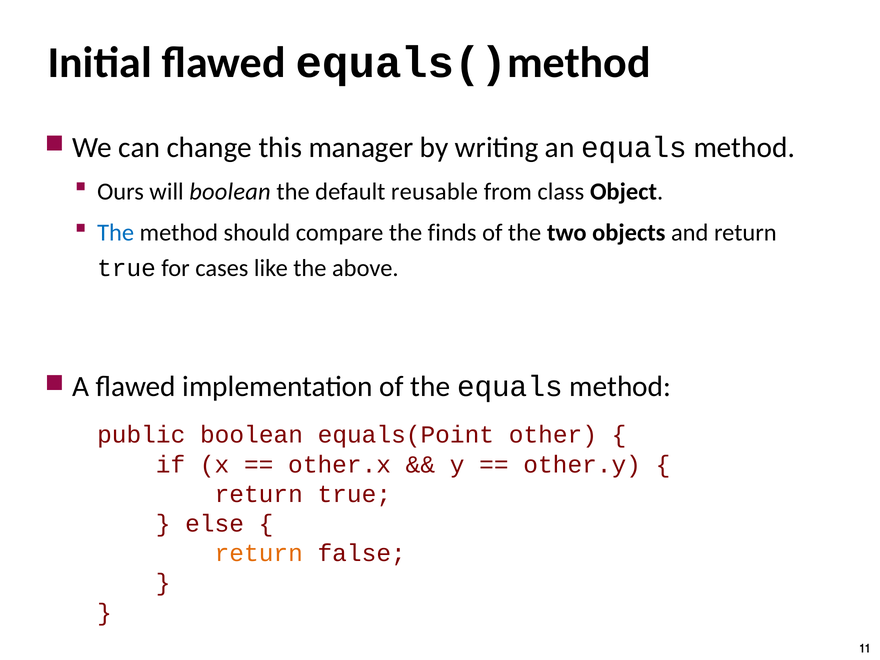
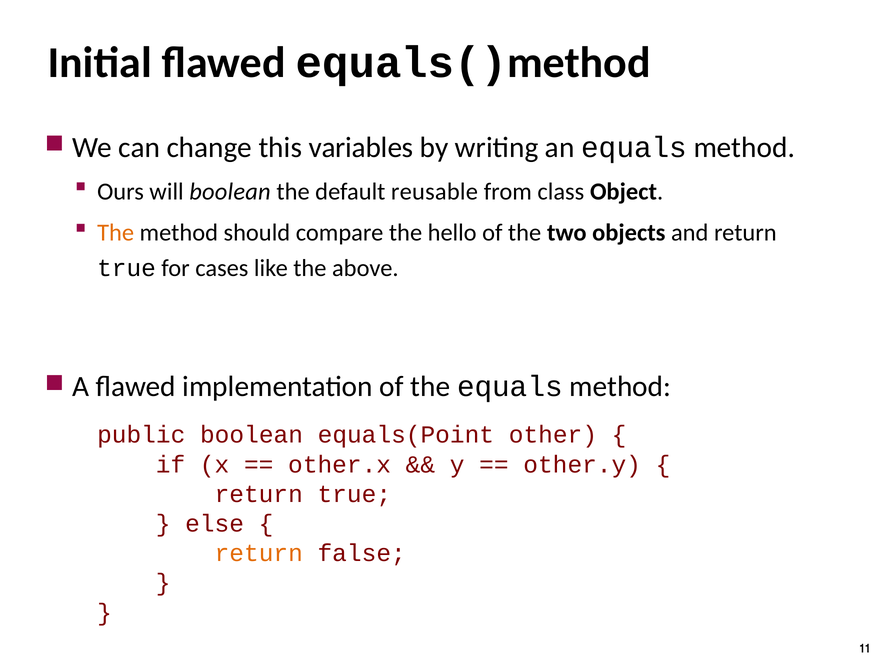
manager: manager -> variables
The at (116, 233) colour: blue -> orange
finds: finds -> hello
